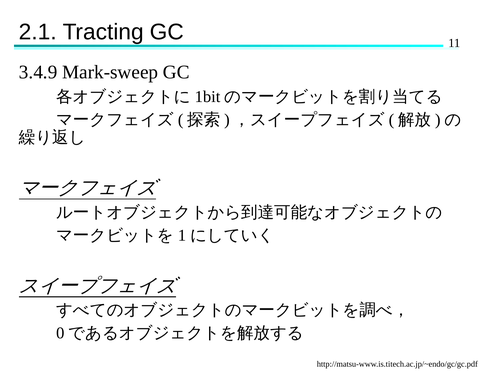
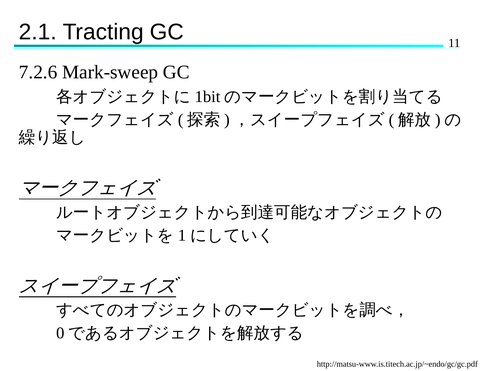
3.4.9: 3.4.9 -> 7.2.6
